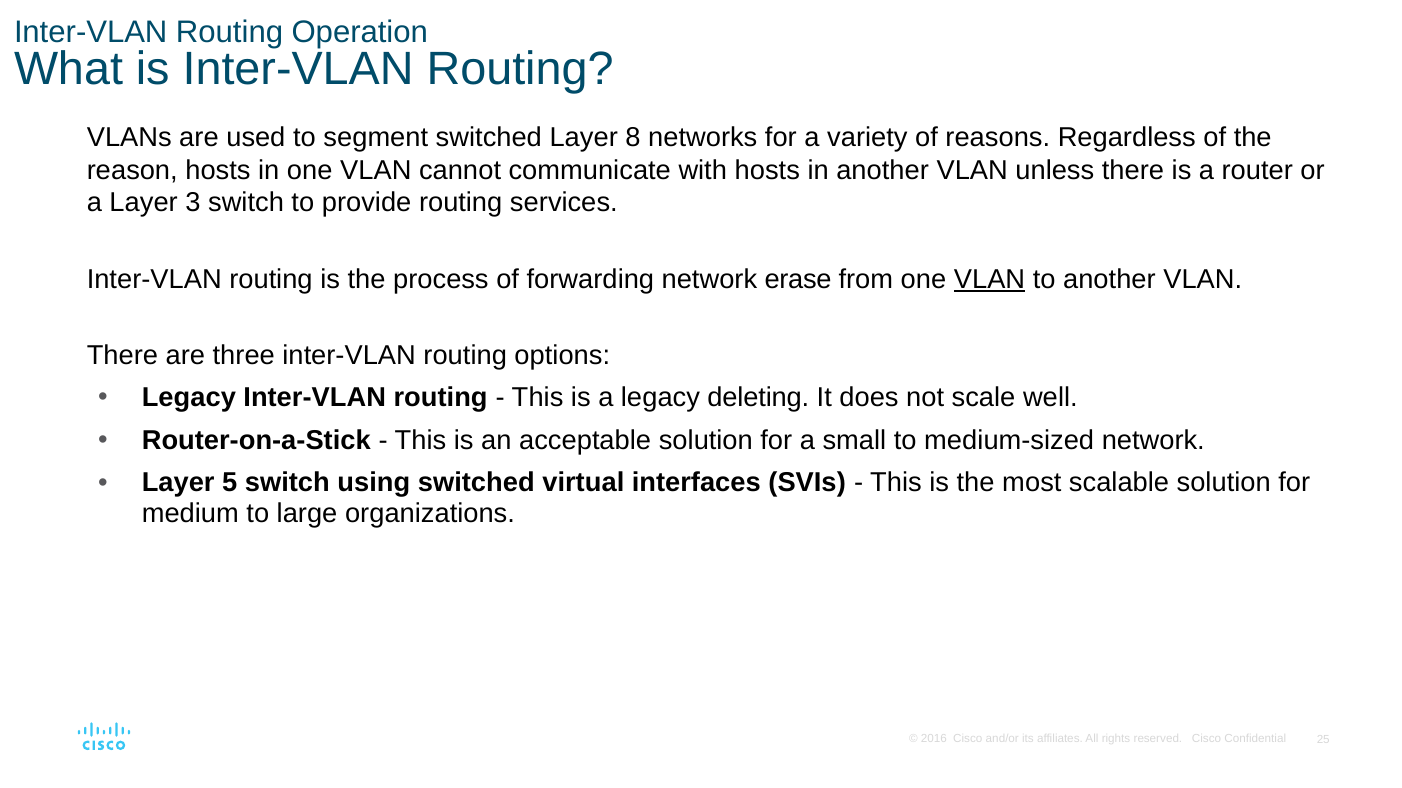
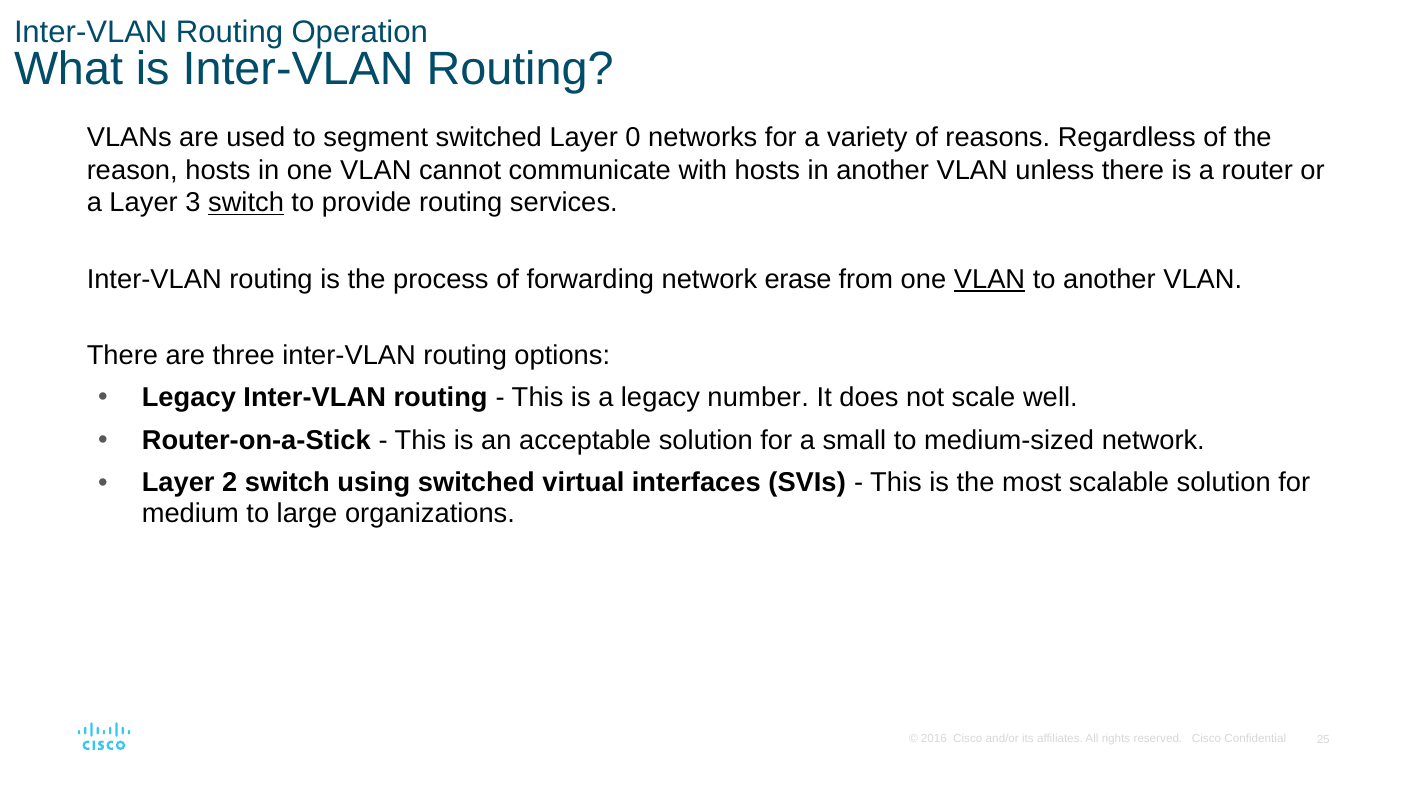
8: 8 -> 0
switch at (246, 203) underline: none -> present
deleting: deleting -> number
5: 5 -> 2
